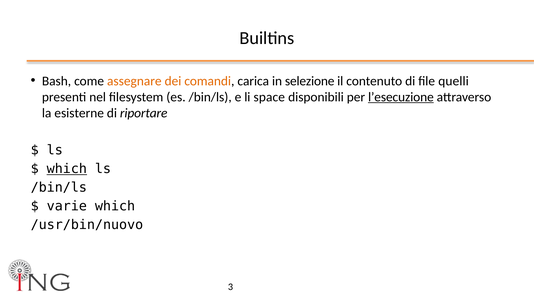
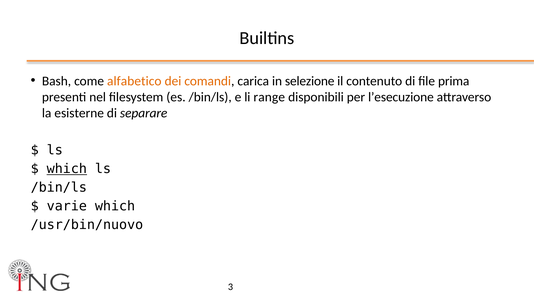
assegnare: assegnare -> alfabetico
quelli: quelli -> prima
space: space -> range
l’esecuzione underline: present -> none
riportare: riportare -> separare
